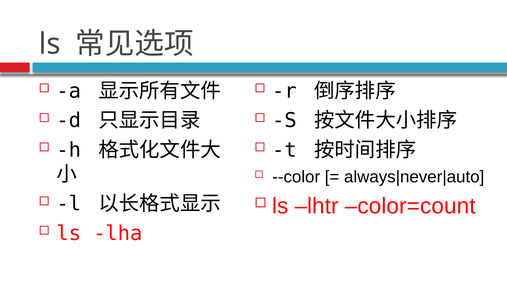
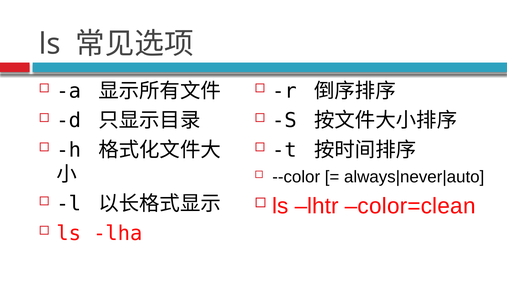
color=count: color=count -> color=clean
